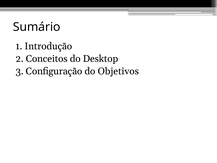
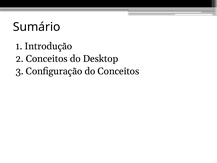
do Objetivos: Objetivos -> Conceitos
